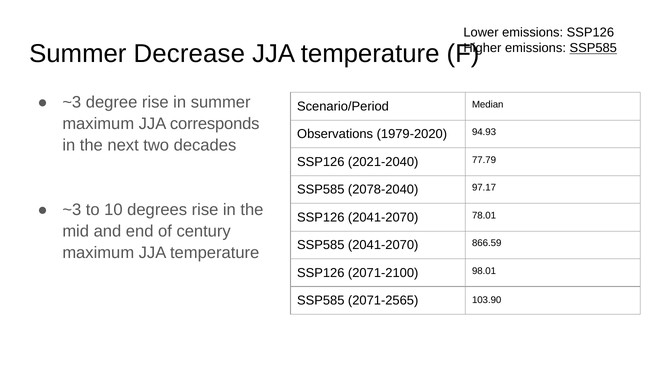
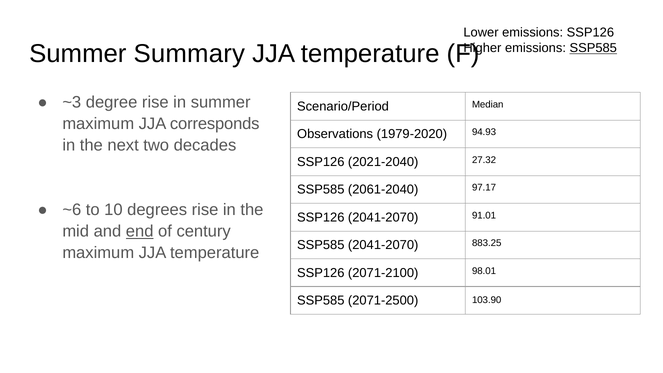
Decrease: Decrease -> Summary
77.79: 77.79 -> 27.32
2078-2040: 2078-2040 -> 2061-2040
~3 at (72, 210): ~3 -> ~6
78.01: 78.01 -> 91.01
end underline: none -> present
866.59: 866.59 -> 883.25
2071-2565: 2071-2565 -> 2071-2500
